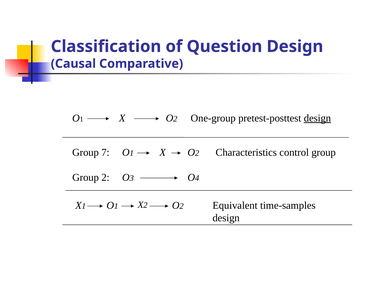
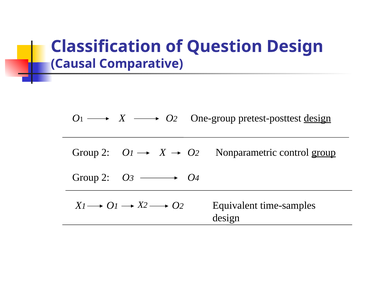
7 at (105, 152): 7 -> 2
Characteristics: Characteristics -> Nonparametric
group at (324, 152) underline: none -> present
